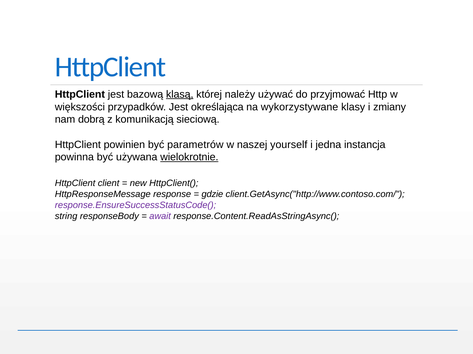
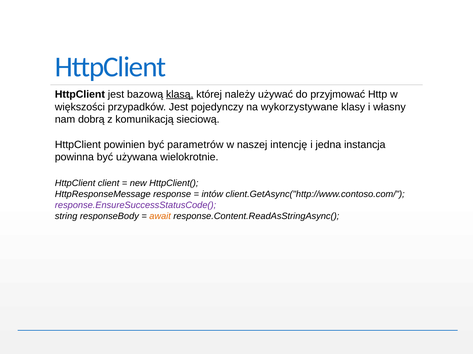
określająca: określająca -> pojedynczy
zmiany: zmiany -> własny
yourself: yourself -> intencję
wielokrotnie underline: present -> none
gdzie: gdzie -> intów
await colour: purple -> orange
